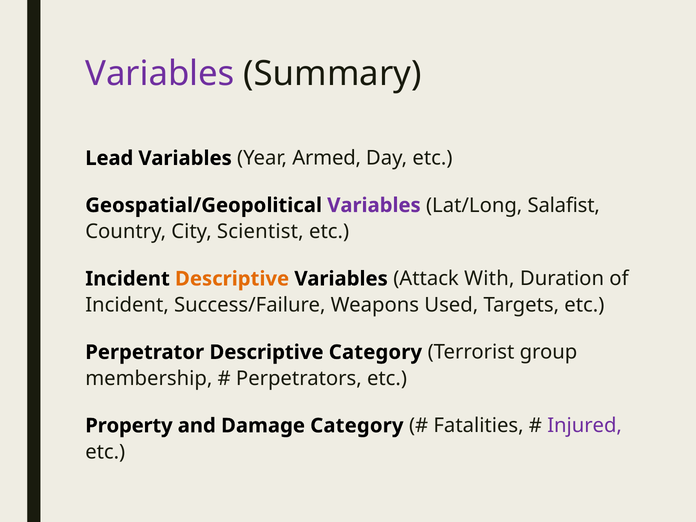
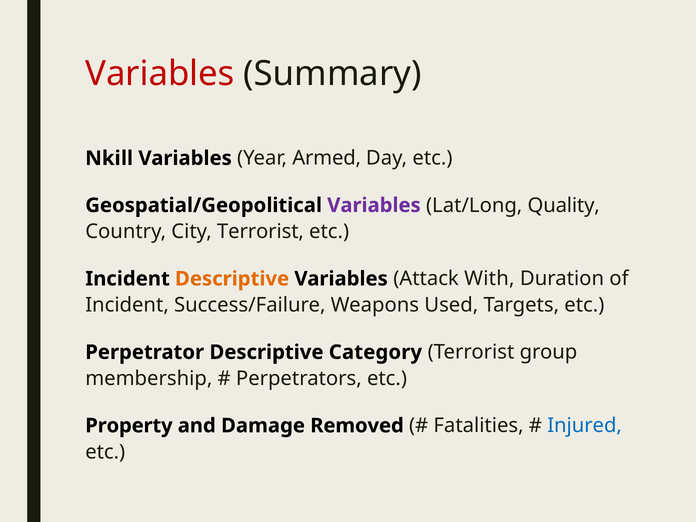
Variables at (160, 74) colour: purple -> red
Lead: Lead -> Nkill
Salafist: Salafist -> Quality
City Scientist: Scientist -> Terrorist
Damage Category: Category -> Removed
Injured colour: purple -> blue
